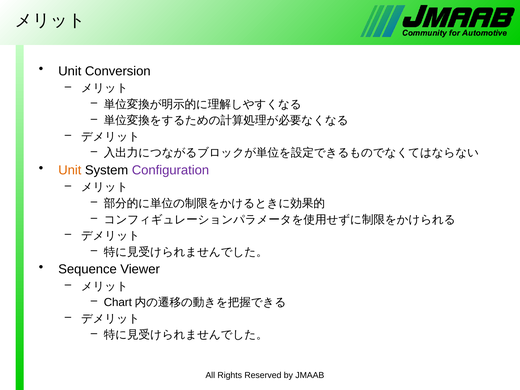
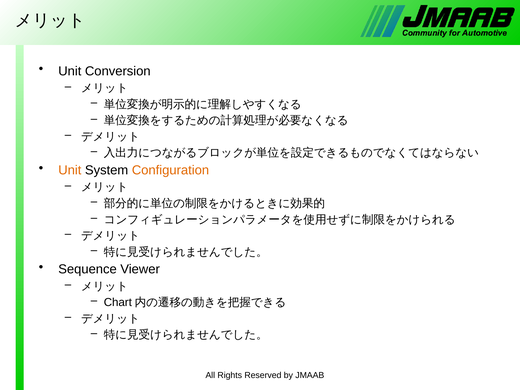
Configuration colour: purple -> orange
